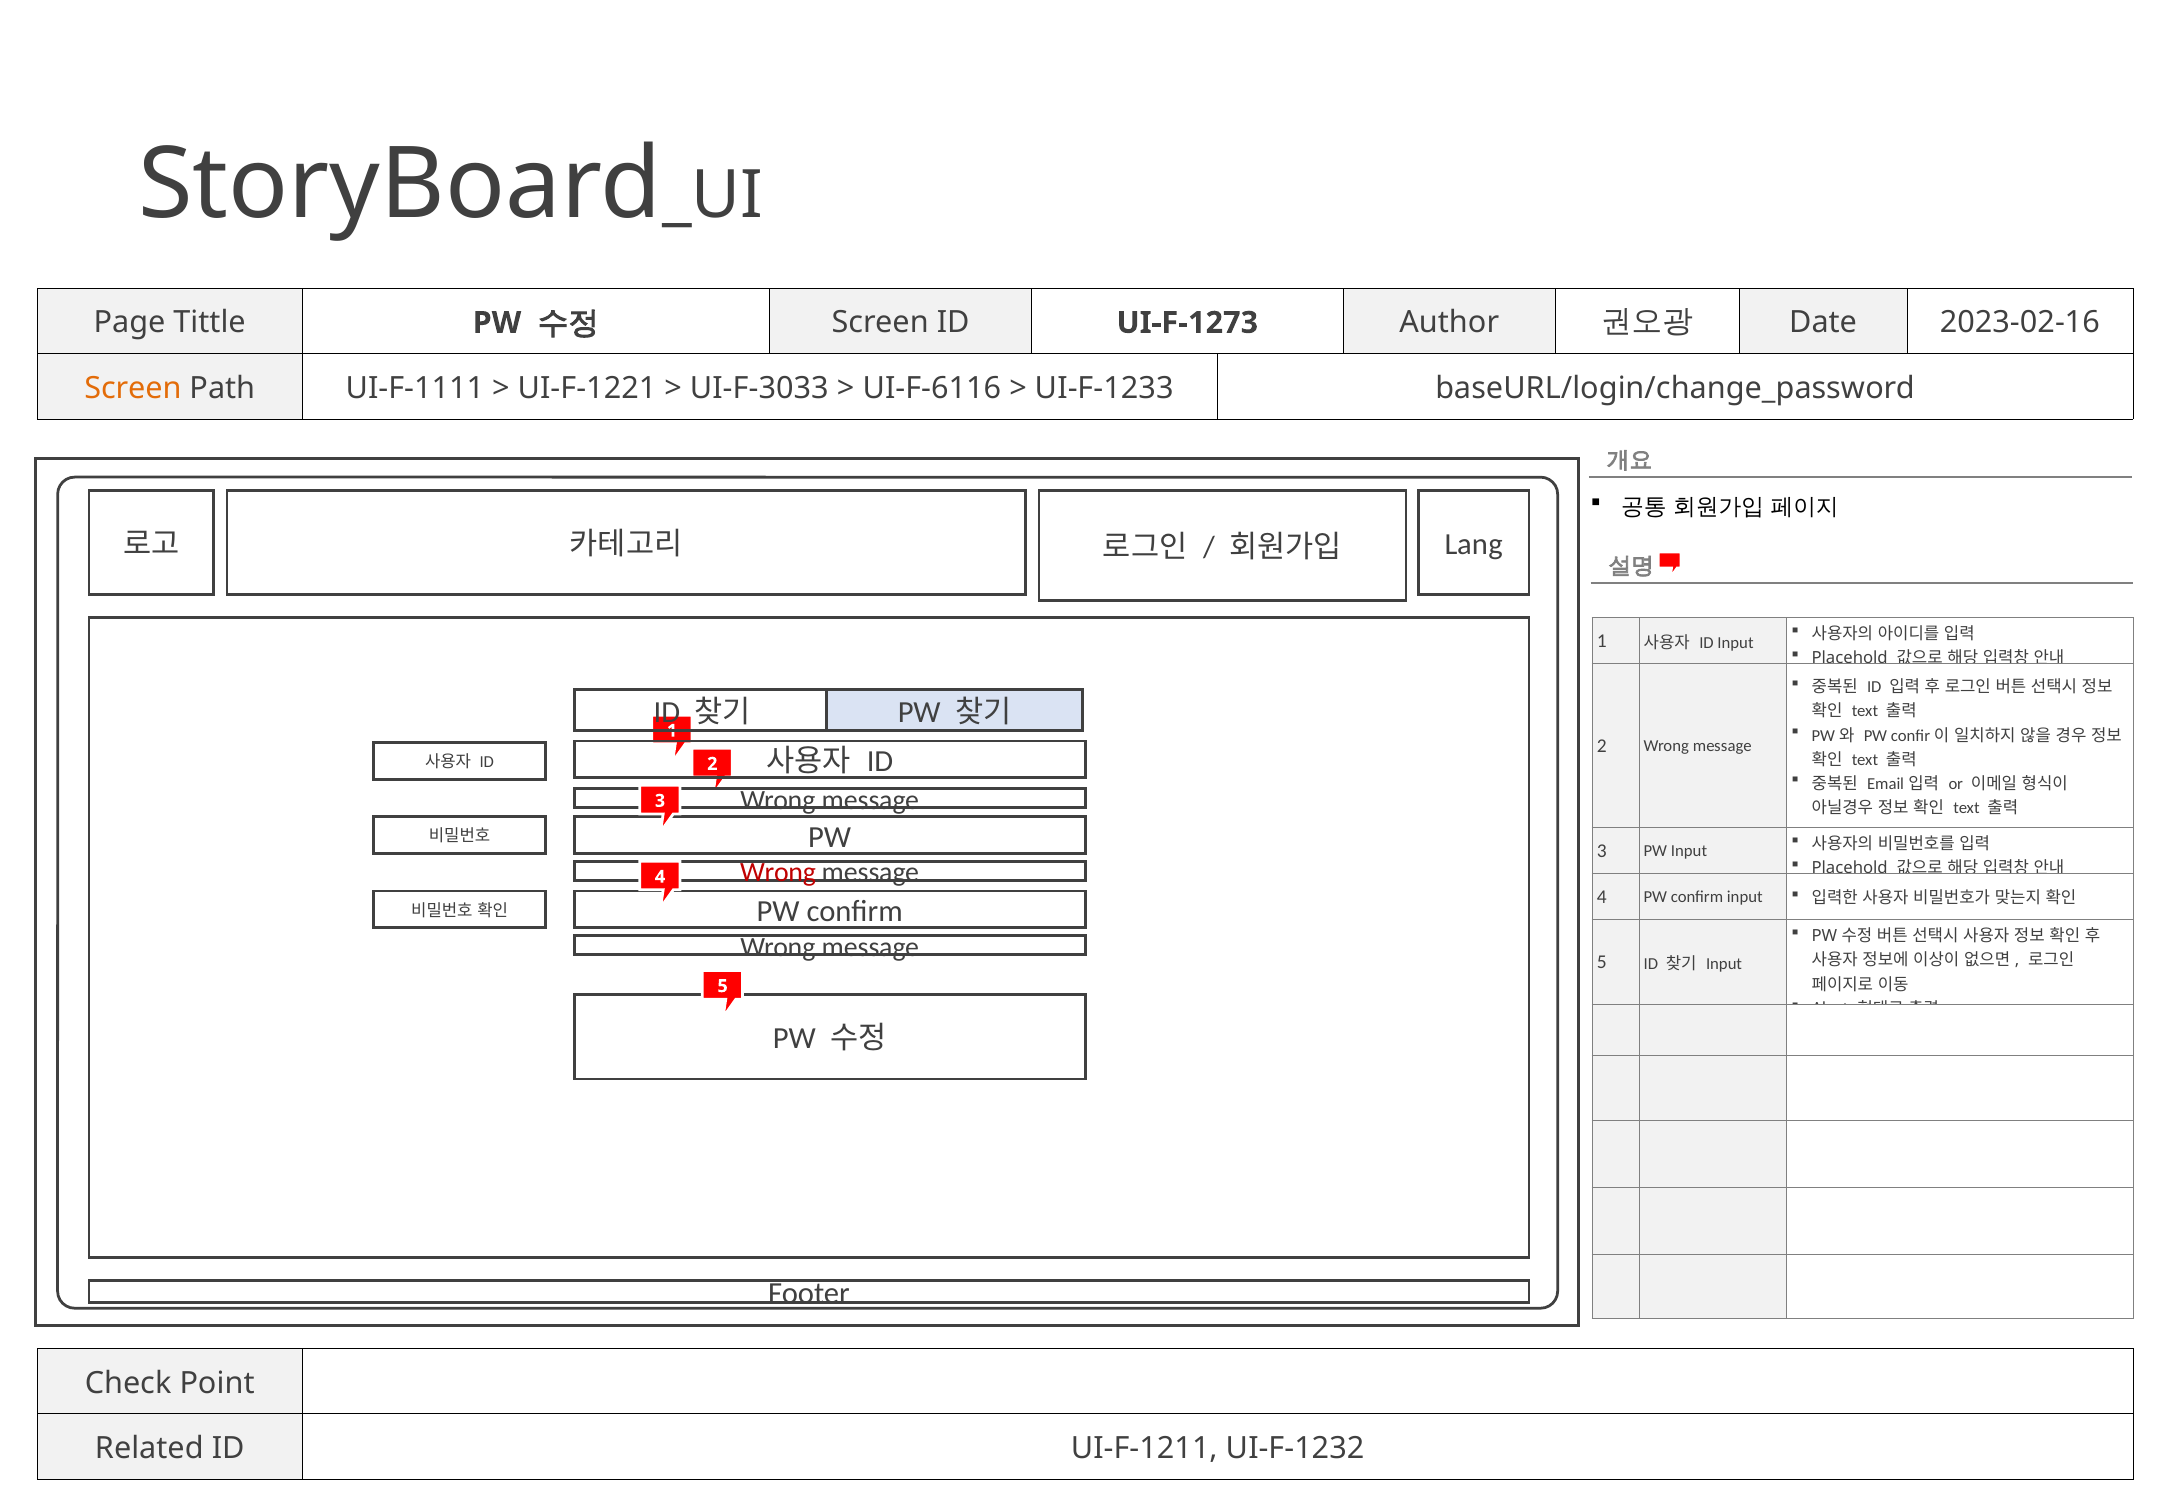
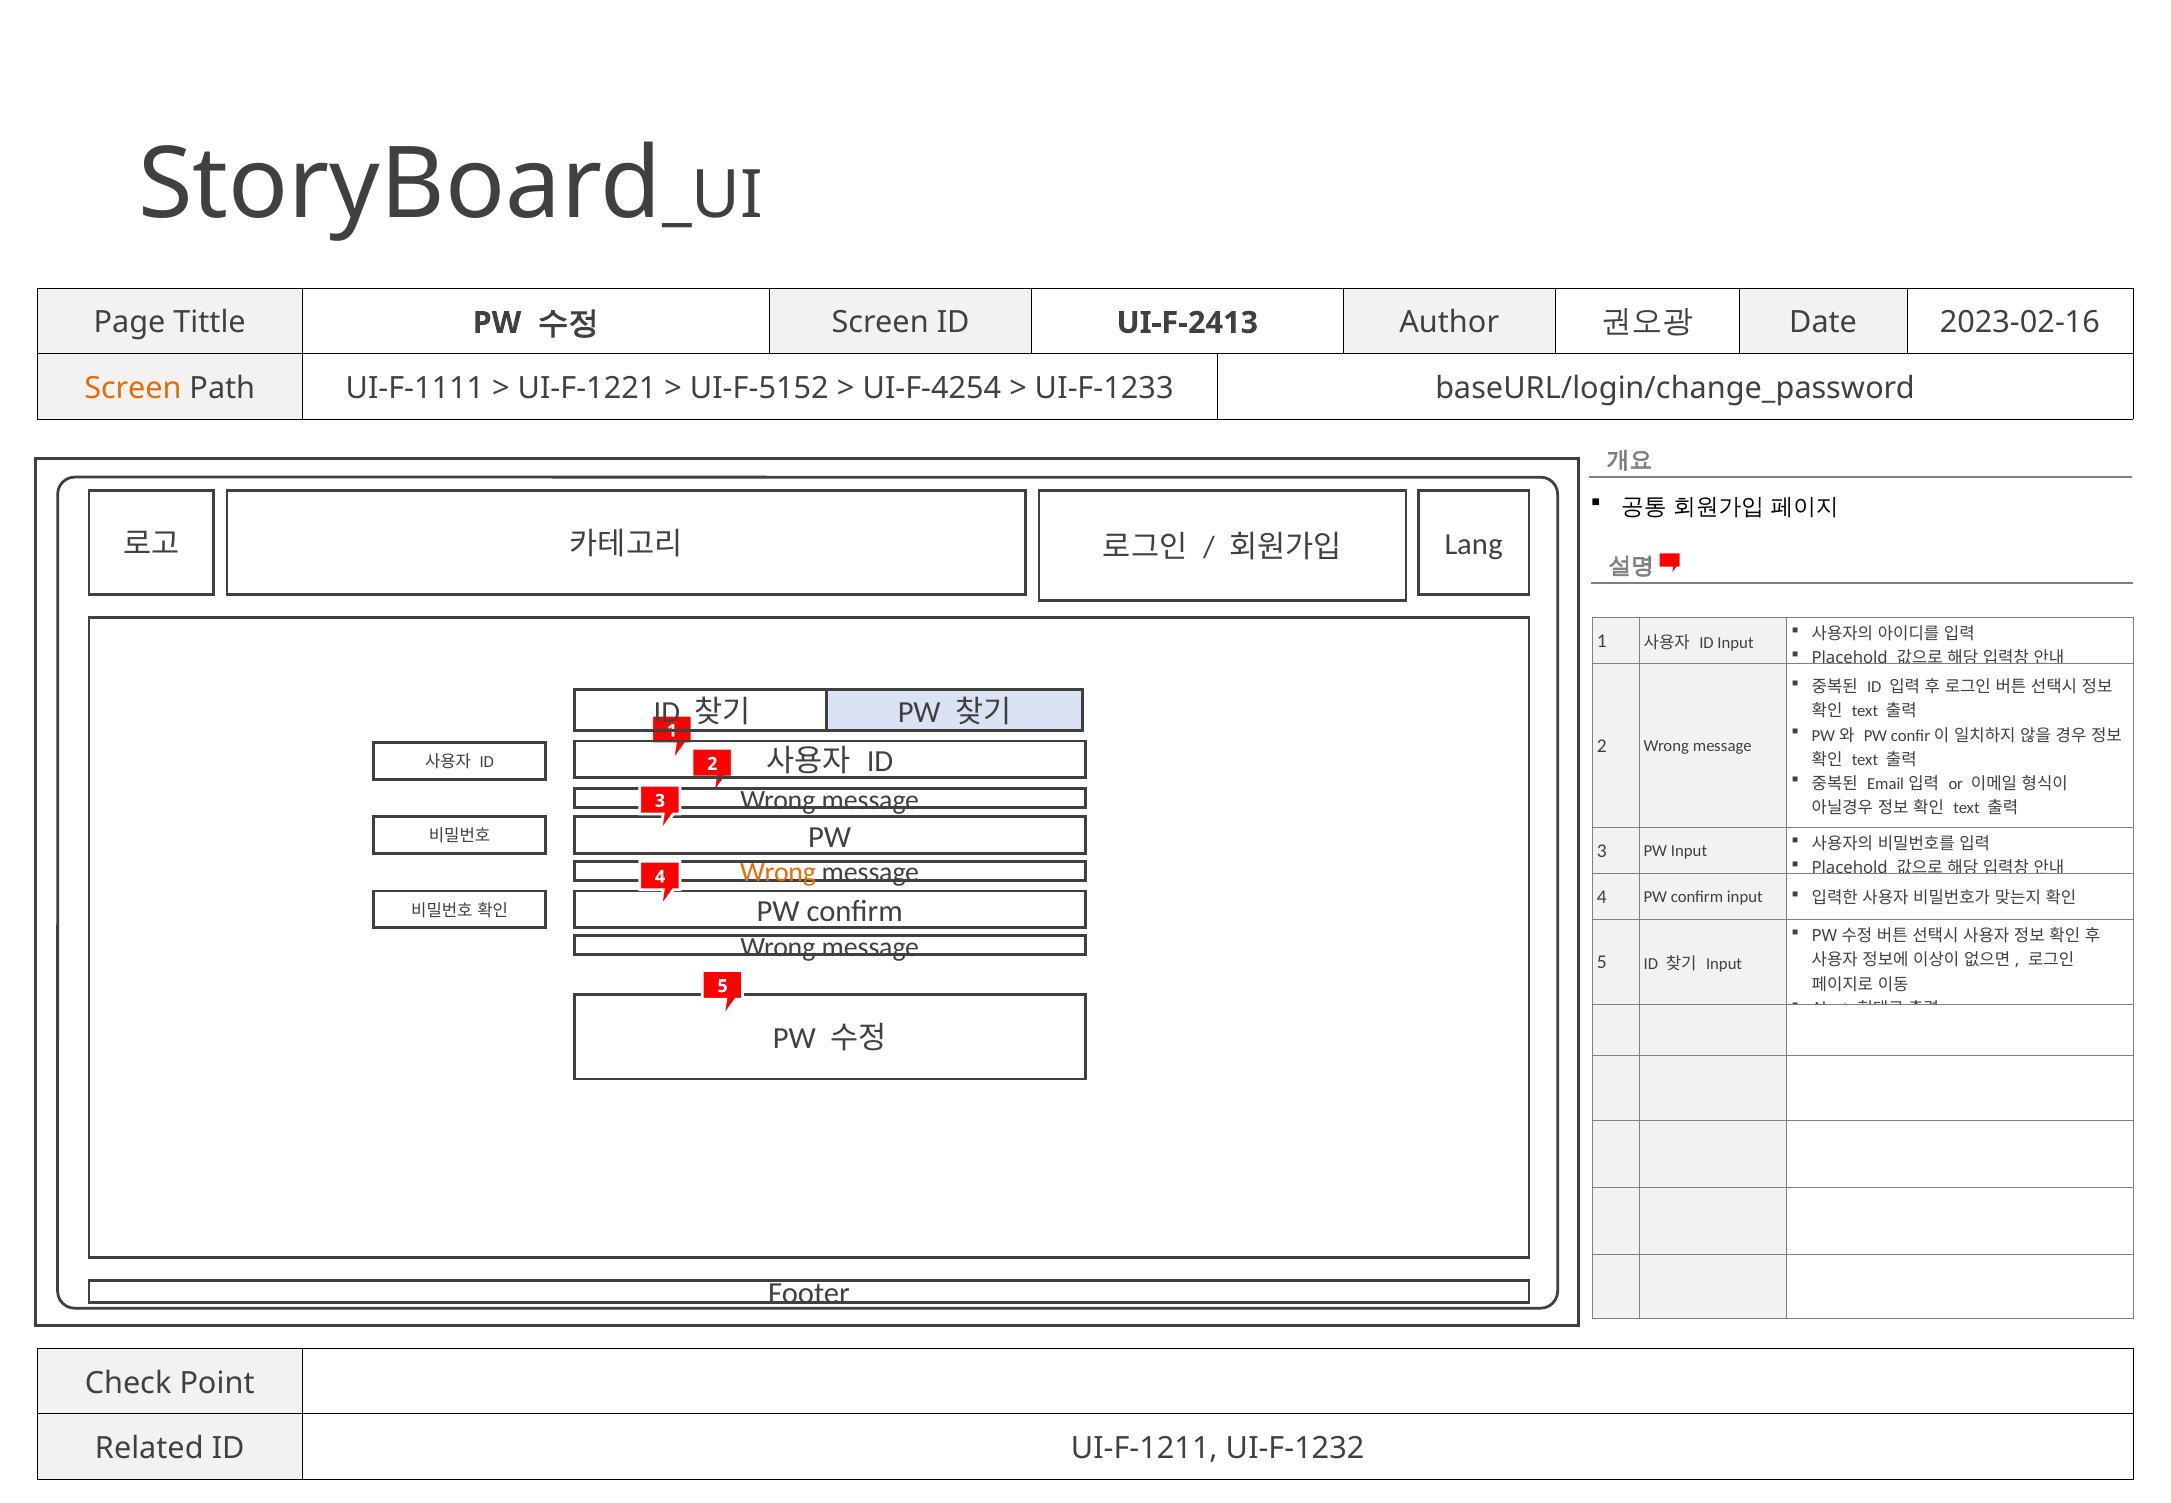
UI-F-1273: UI-F-1273 -> UI-F-2413
UI-F-3033: UI-F-3033 -> UI-F-5152
UI-F-6116: UI-F-6116 -> UI-F-4254
Wrong at (778, 873) colour: red -> orange
